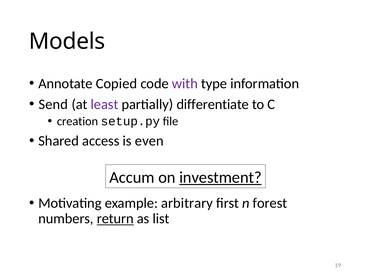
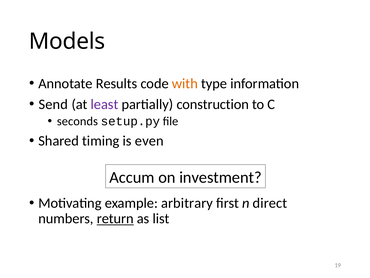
Copied: Copied -> Results
with colour: purple -> orange
differentiate: differentiate -> construction
creation: creation -> seconds
access: access -> timing
investment underline: present -> none
forest: forest -> direct
